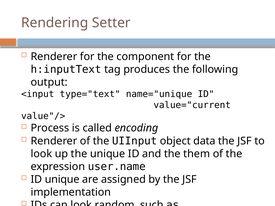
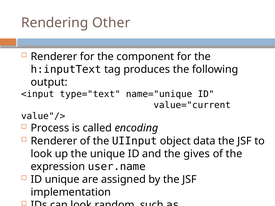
Setter: Setter -> Other
them: them -> gives
